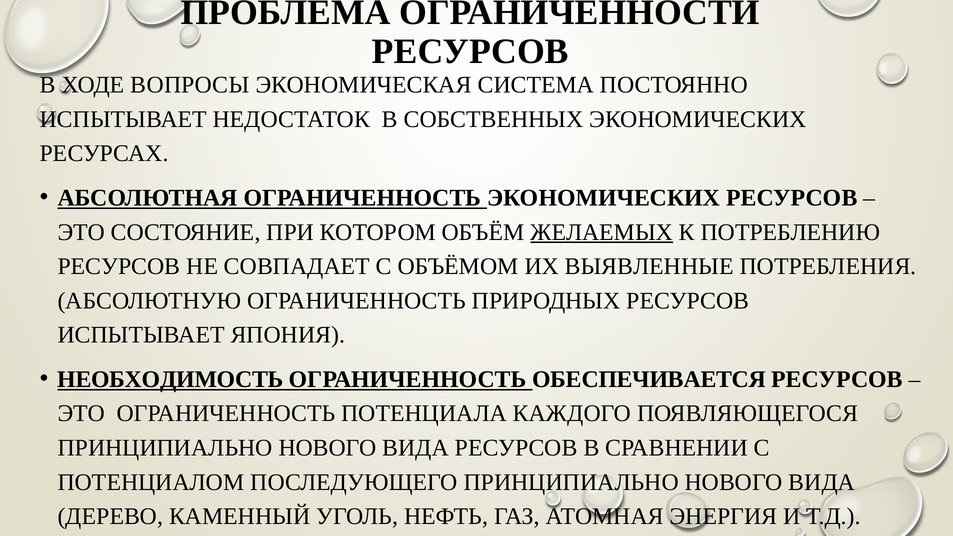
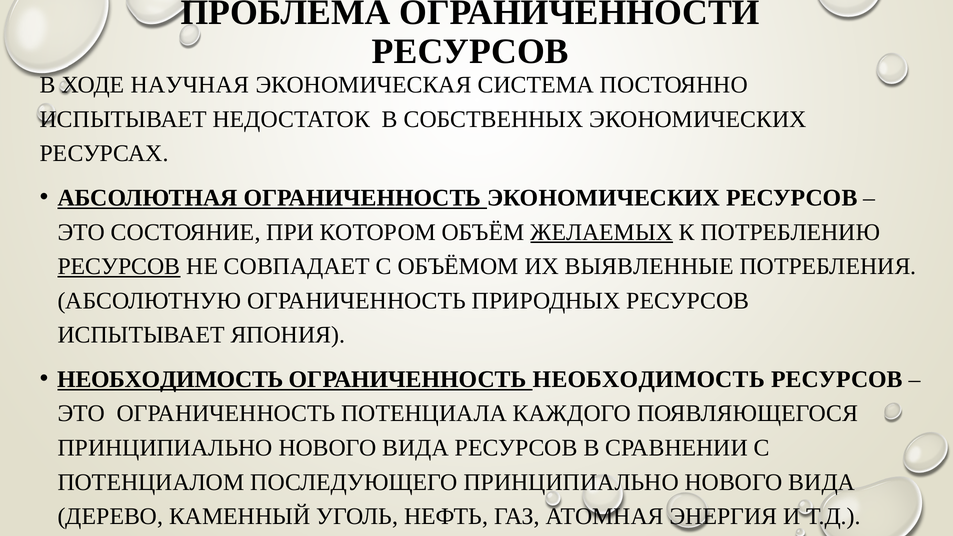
ВОПРОСЫ: ВОПРОСЫ -> НАУЧНАЯ
РЕСУРСОВ at (119, 266) underline: none -> present
ОГРАНИЧЕННОСТЬ ОБЕСПЕЧИВАЕТСЯ: ОБЕСПЕЧИВАЕТСЯ -> НЕОБХОДИМОСТЬ
